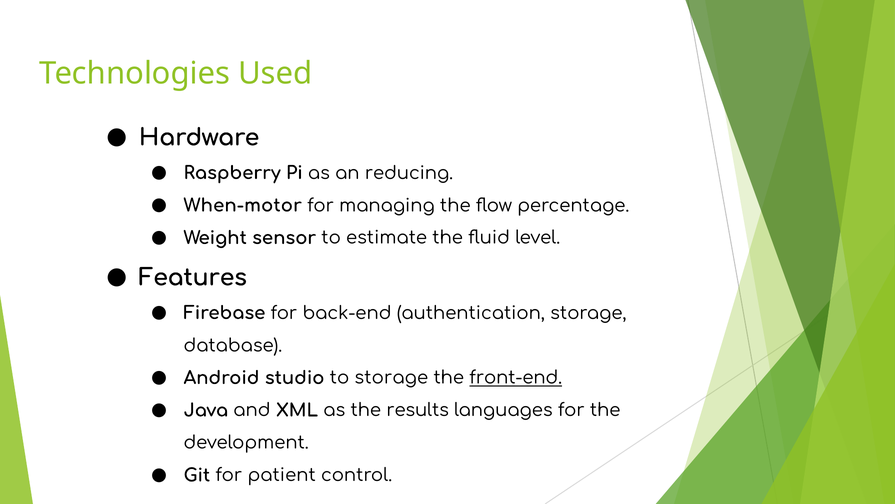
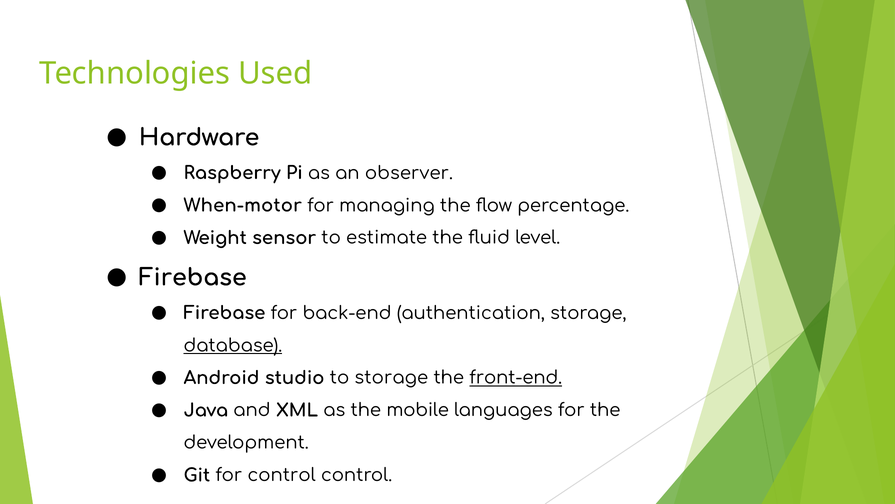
reducing: reducing -> observer
Features at (193, 277): Features -> Firebase
database underline: none -> present
results: results -> mobile
for patient: patient -> control
